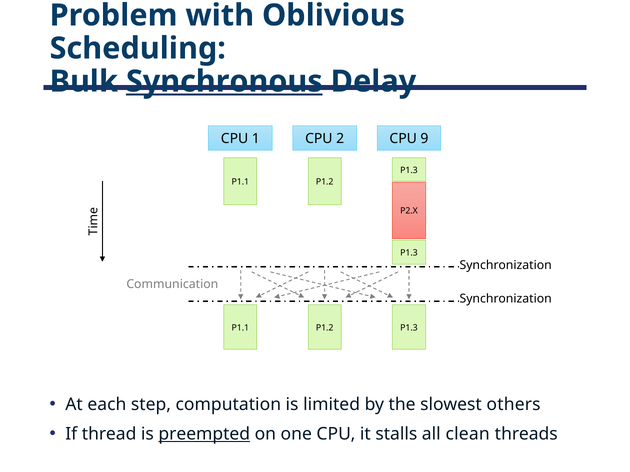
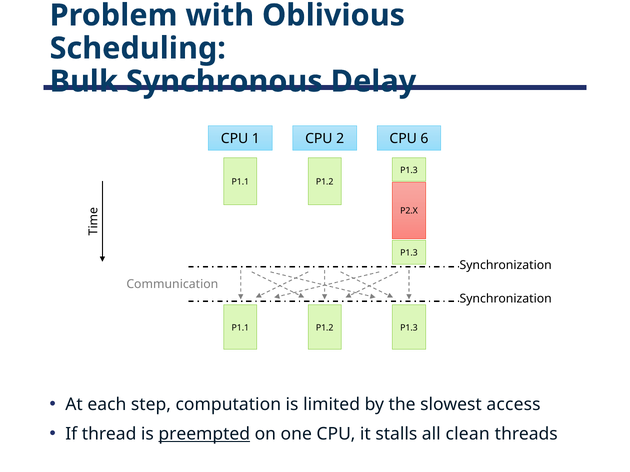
Synchronous underline: present -> none
9: 9 -> 6
others: others -> access
